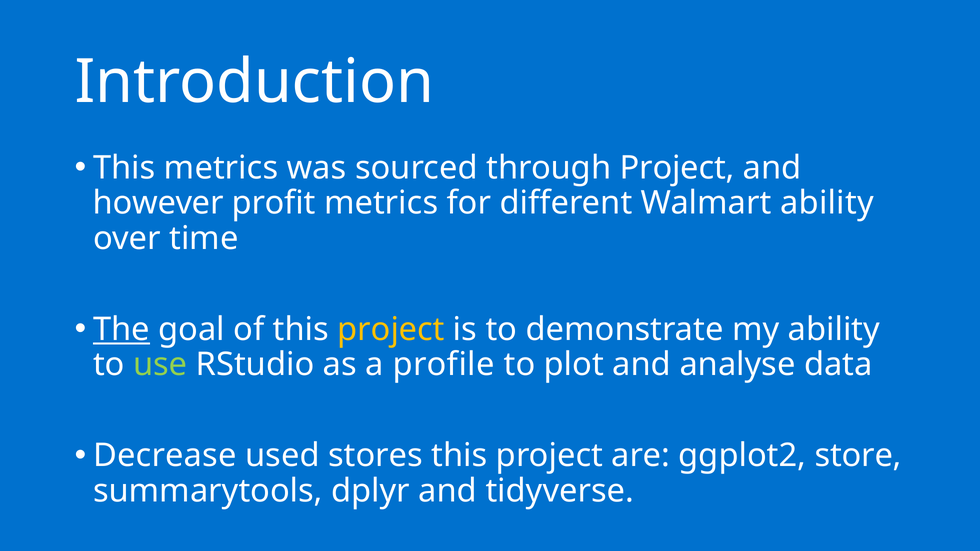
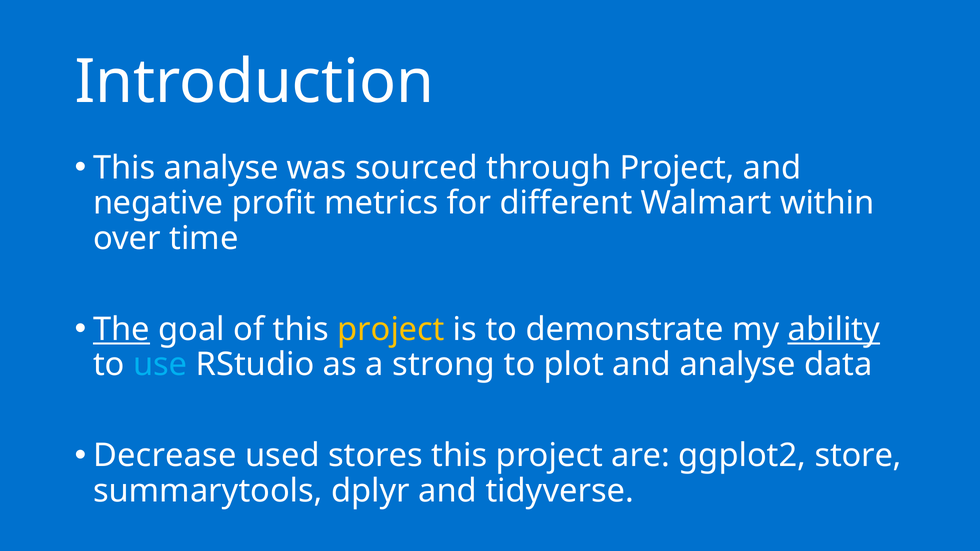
This metrics: metrics -> analyse
however: however -> negative
Walmart ability: ability -> within
ability at (834, 329) underline: none -> present
use colour: light green -> light blue
profile: profile -> strong
